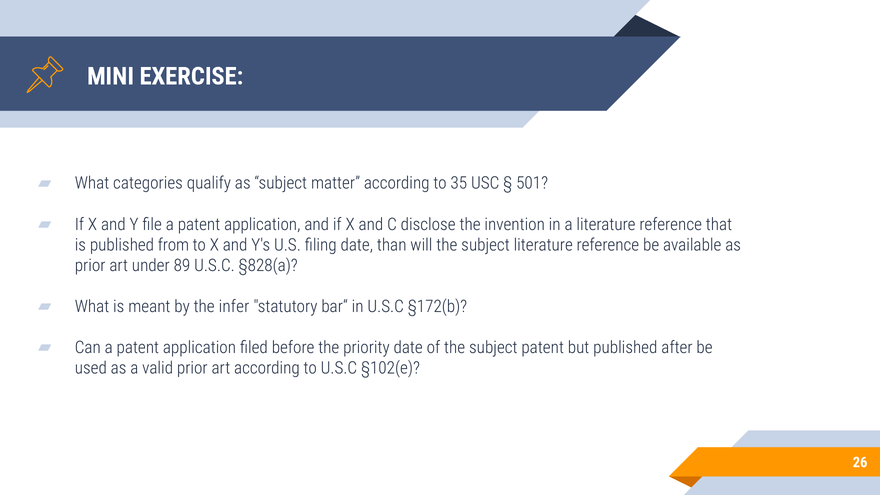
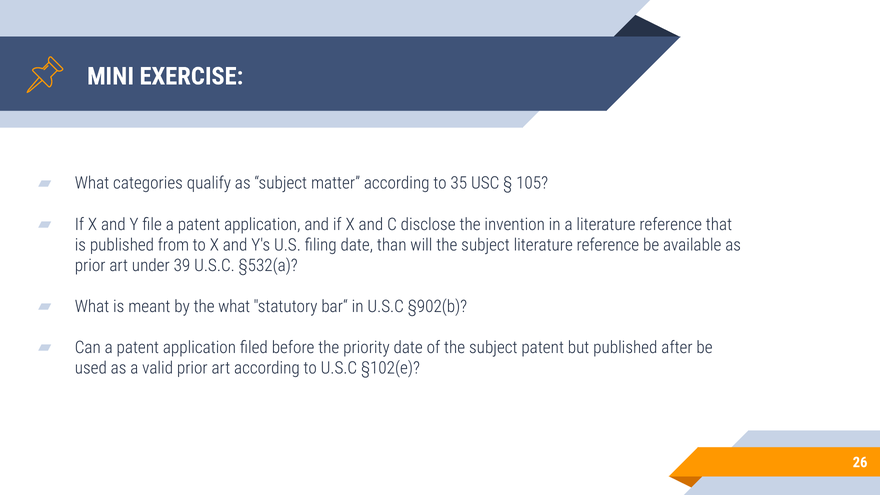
501: 501 -> 105
89: 89 -> 39
§828(a: §828(a -> §532(a
the infer: infer -> what
§172(b: §172(b -> §902(b
